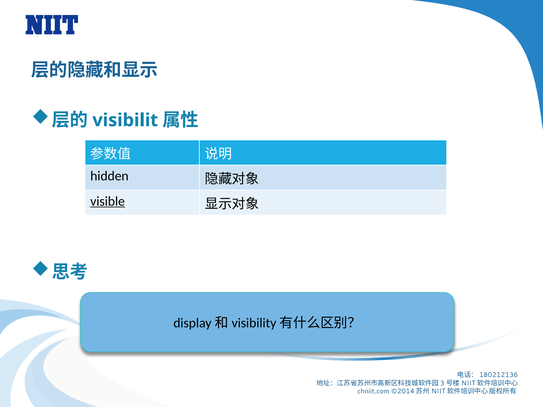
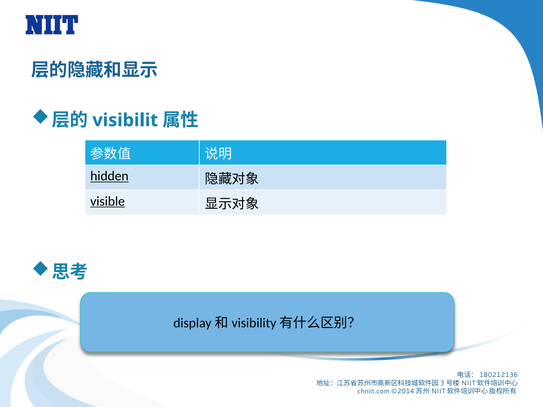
hidden underline: none -> present
